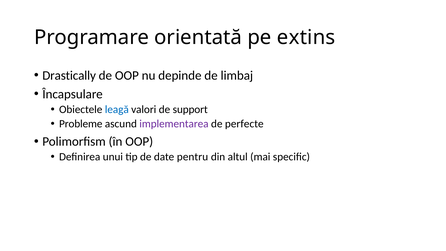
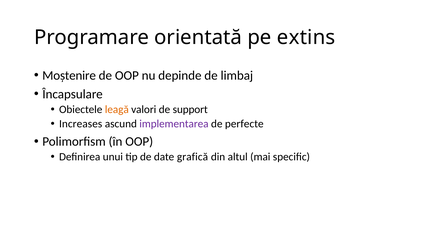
Drastically: Drastically -> Moștenire
leagă colour: blue -> orange
Probleme: Probleme -> Increases
pentru: pentru -> grafică
